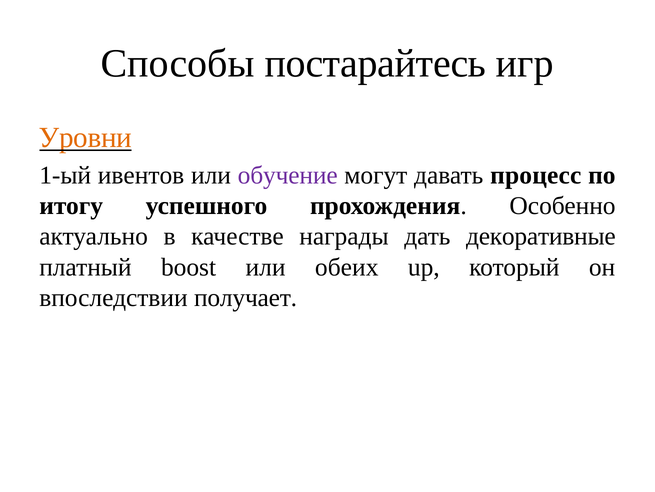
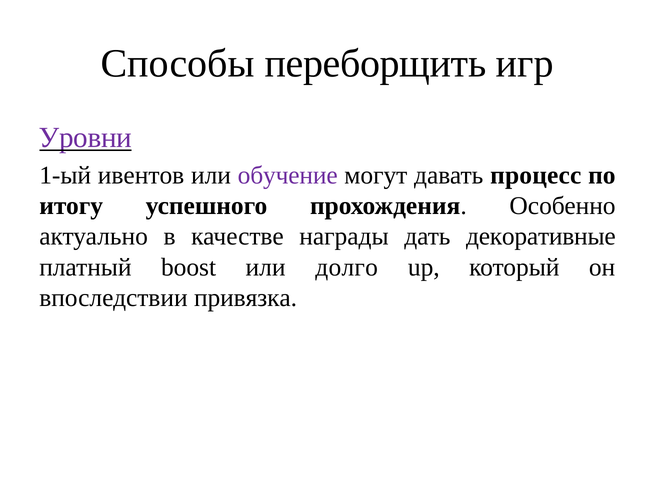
постарайтесь: постарайтесь -> переборщить
Уровни colour: orange -> purple
обеих: обеих -> долго
получает: получает -> привязка
